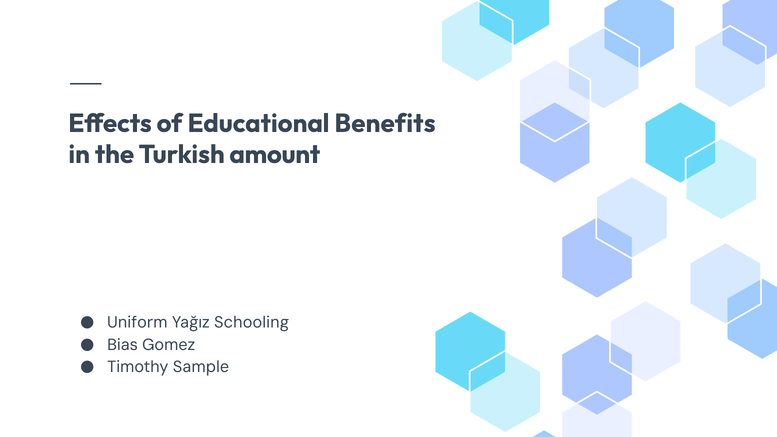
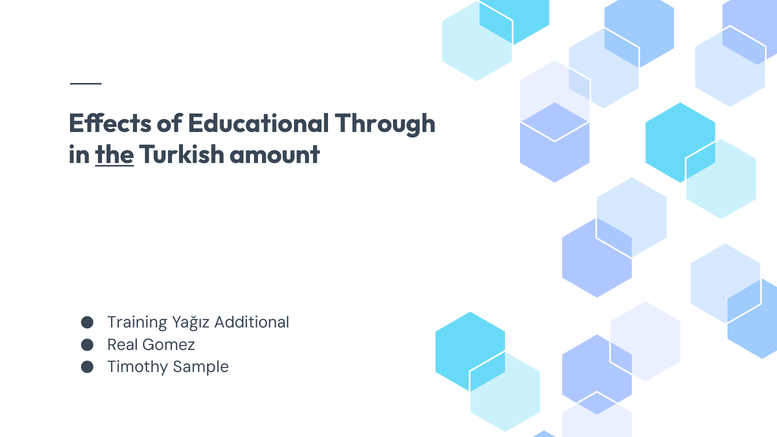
Benefits: Benefits -> Through
the underline: none -> present
Uniform: Uniform -> Training
Schooling: Schooling -> Additional
Bias: Bias -> Real
